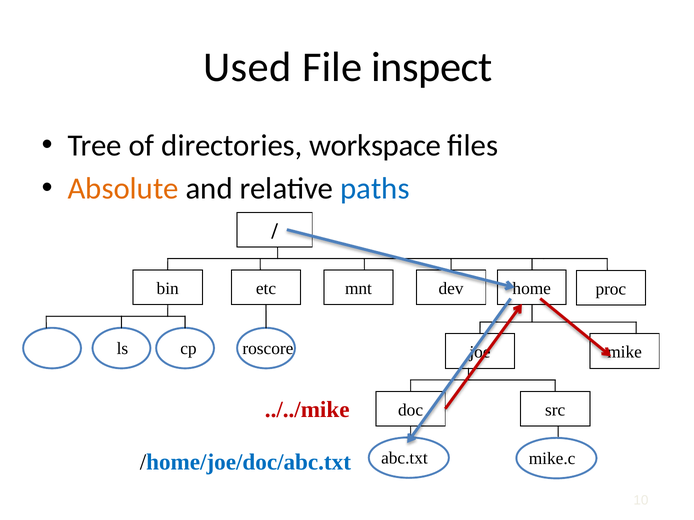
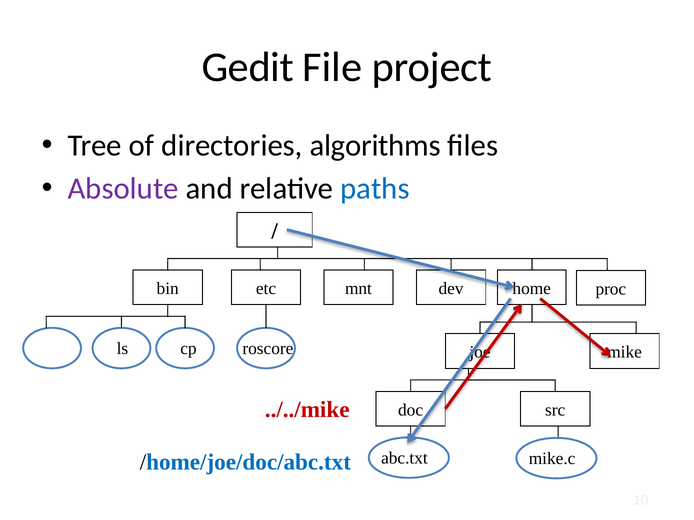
Used: Used -> Gedit
inspect: inspect -> project
workspace: workspace -> algorithms
Absolute colour: orange -> purple
